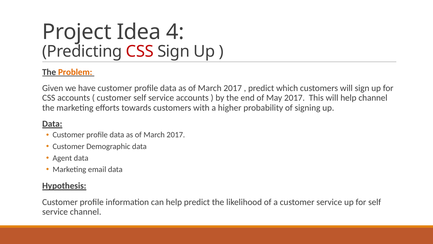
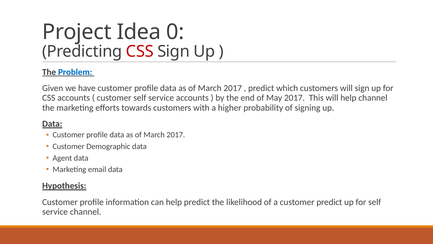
4: 4 -> 0
Problem colour: orange -> blue
customer service: service -> predict
